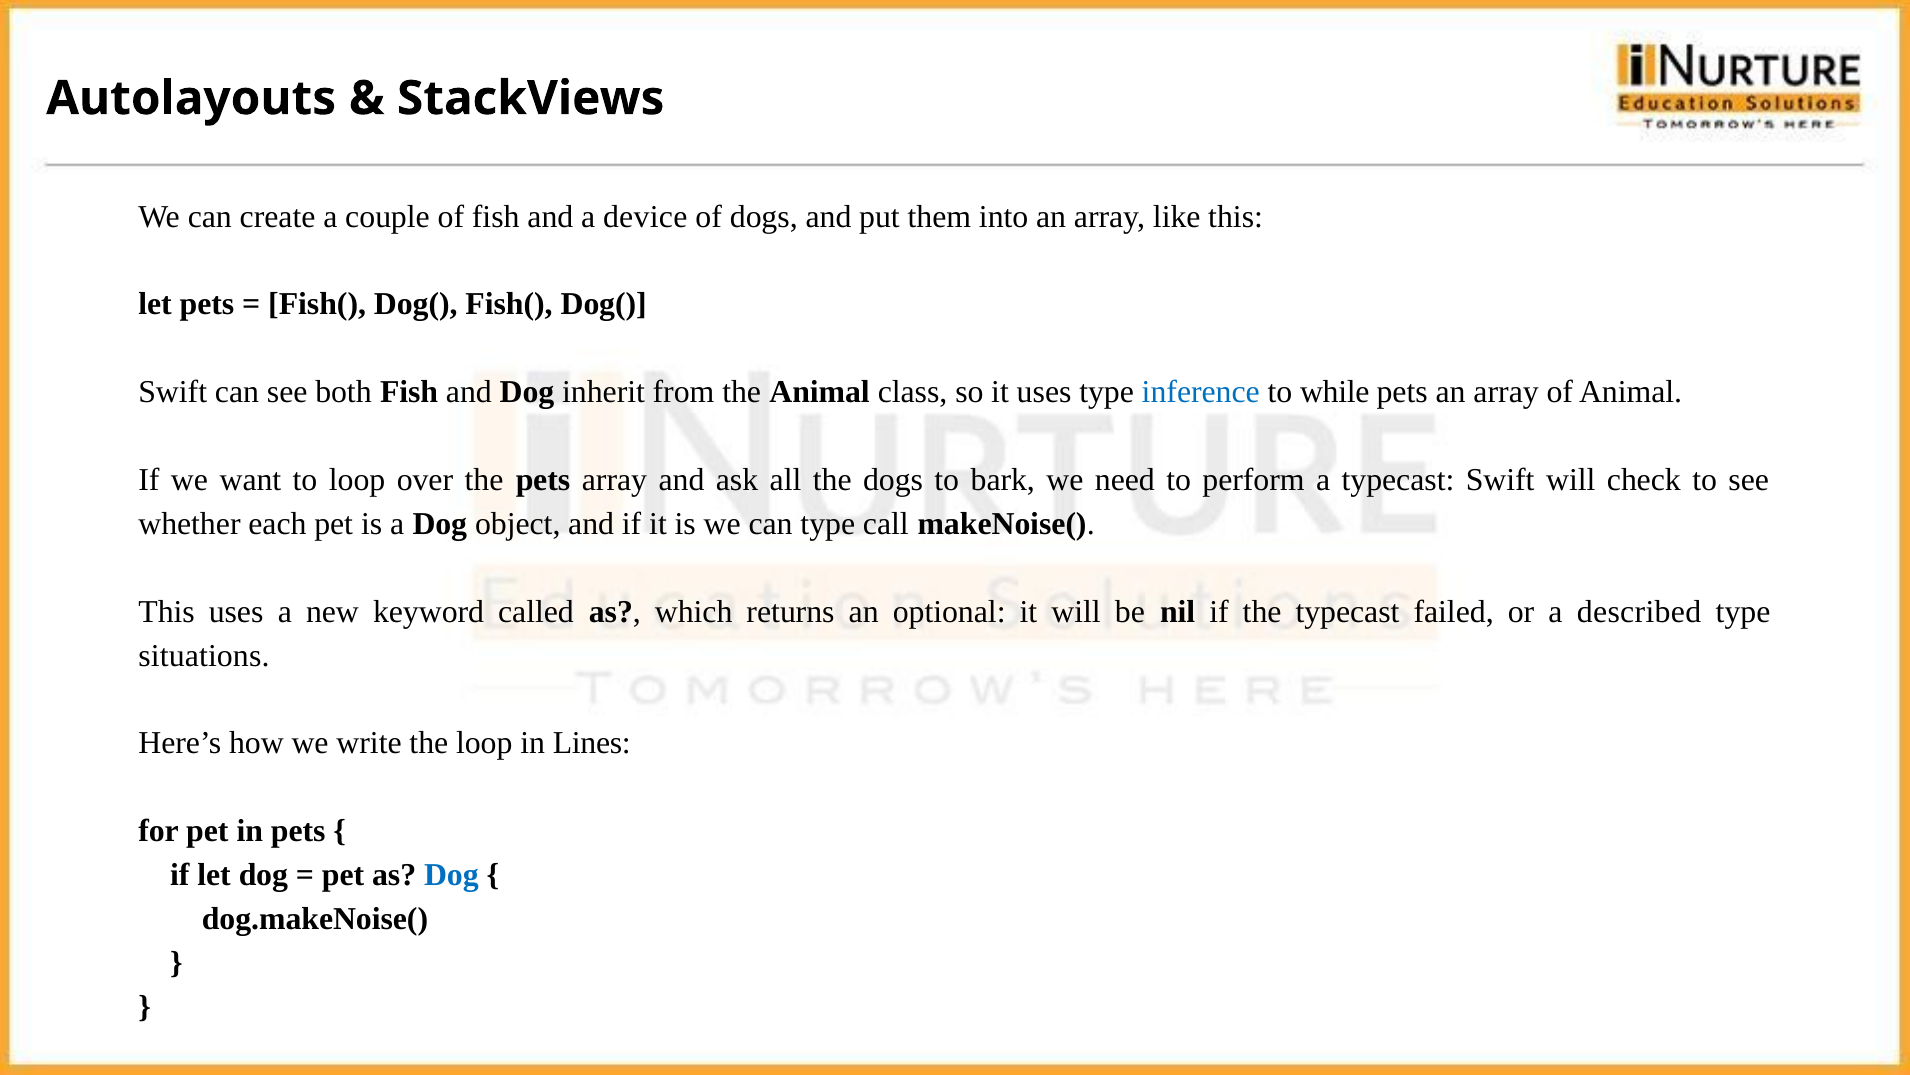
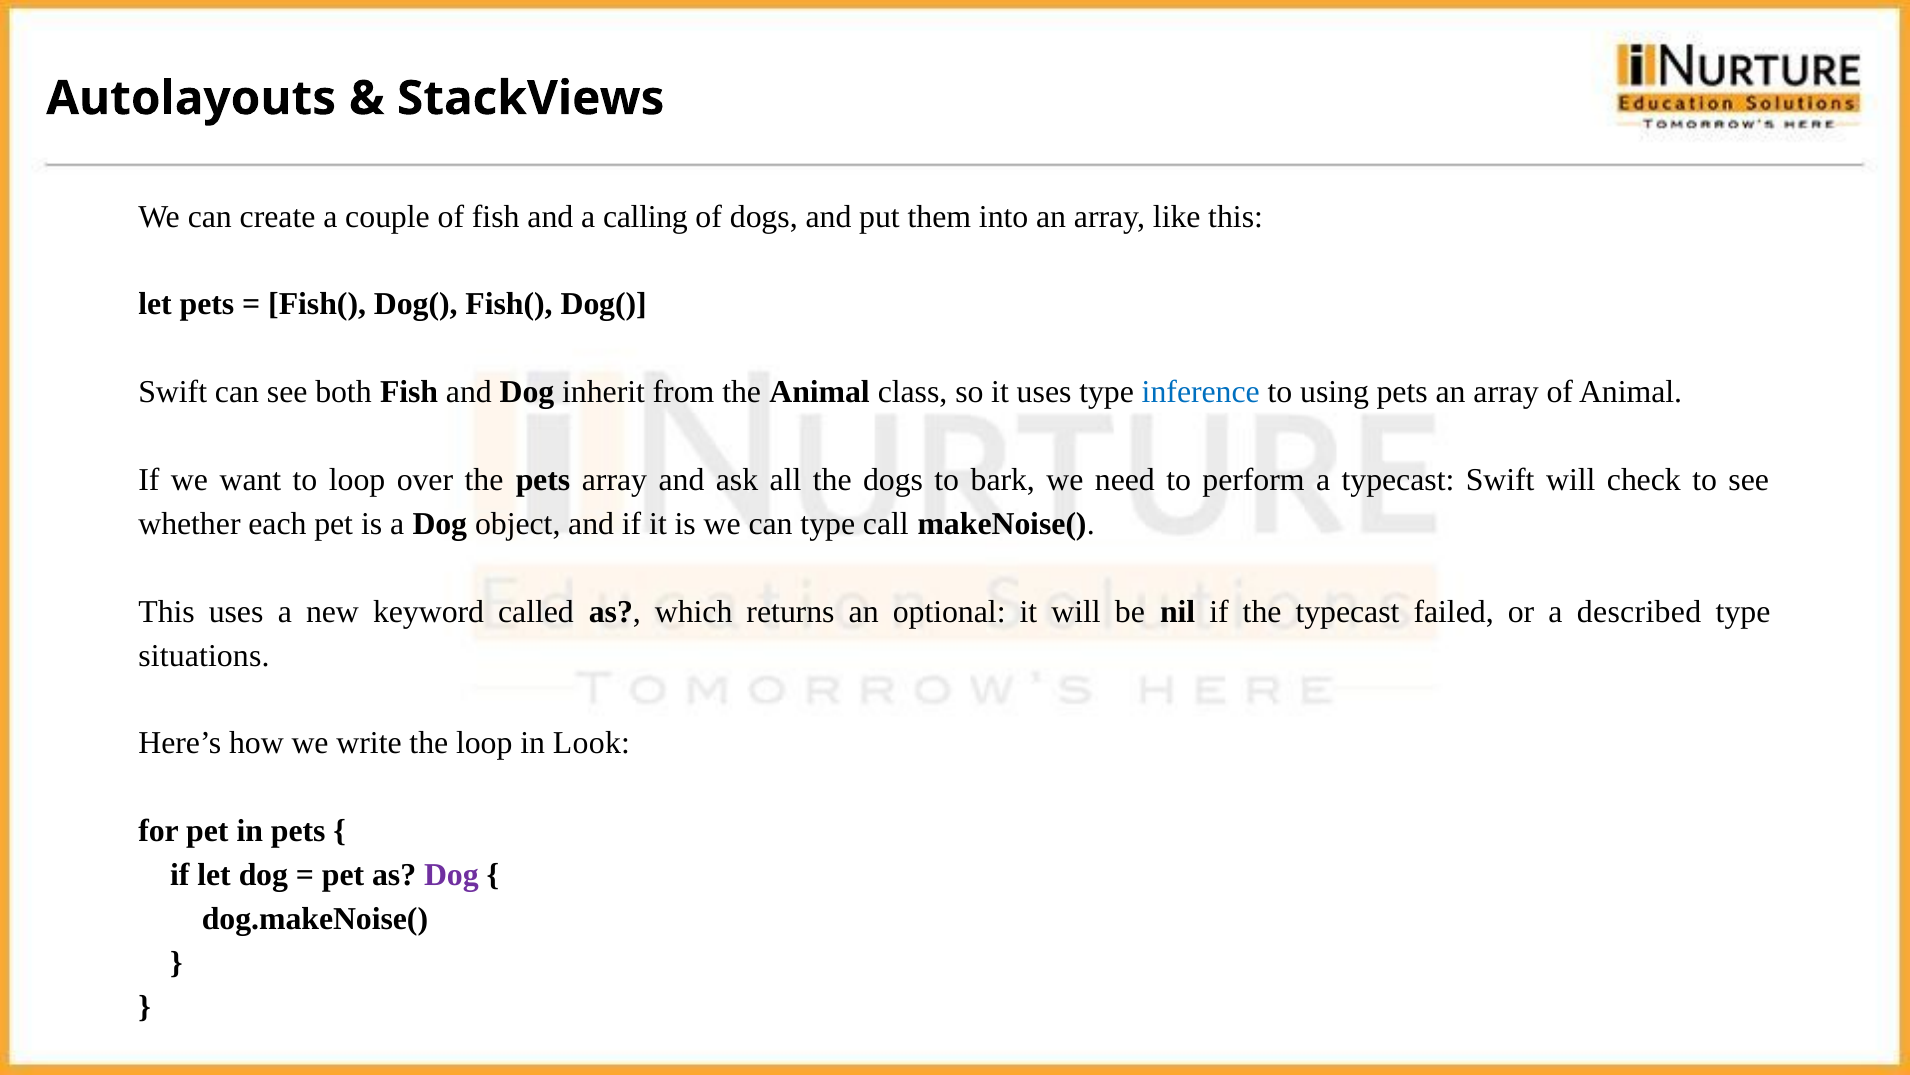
device: device -> calling
while: while -> using
Lines: Lines -> Look
Dog at (451, 875) colour: blue -> purple
